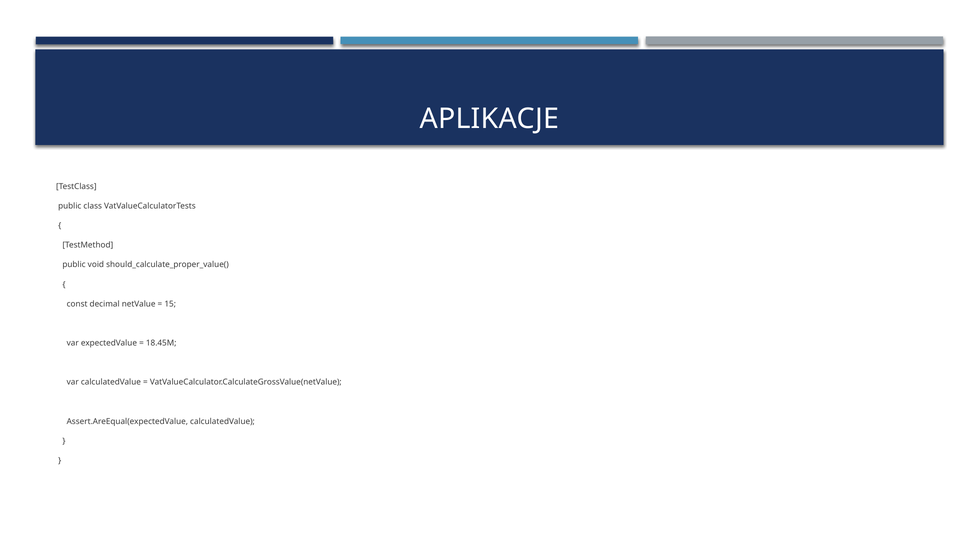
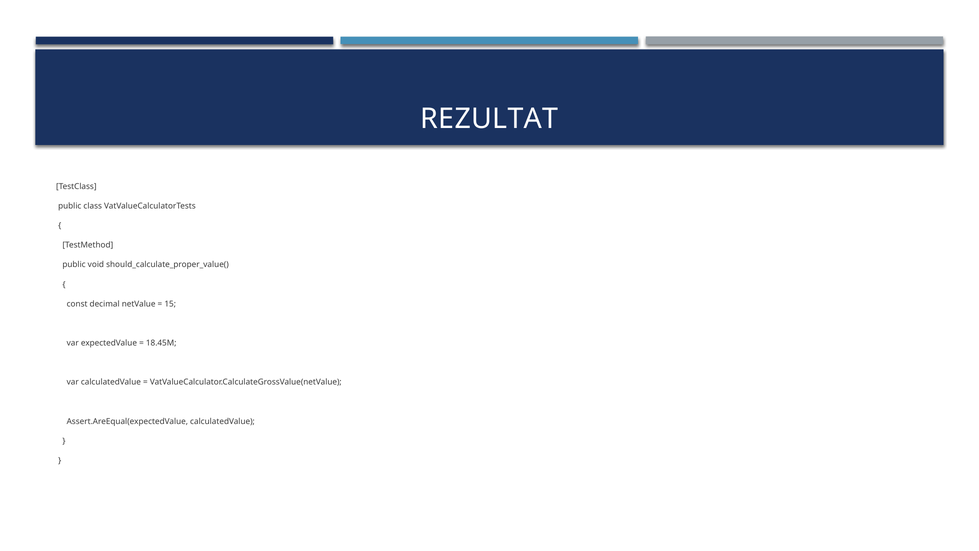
APLIKACJE: APLIKACJE -> REZULTAT
